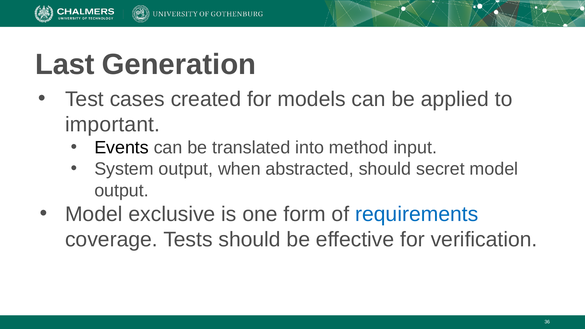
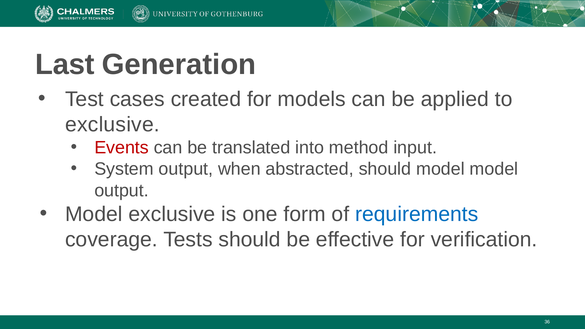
important at (113, 124): important -> exclusive
Events colour: black -> red
should secret: secret -> model
